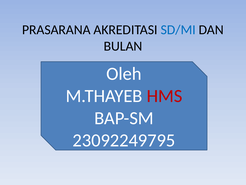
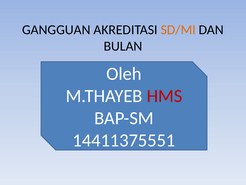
PRASARANA: PRASARANA -> GANGGUAN
SD/MI colour: blue -> orange
23092249795: 23092249795 -> 14411375551
